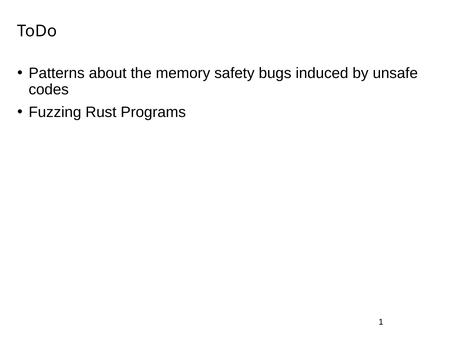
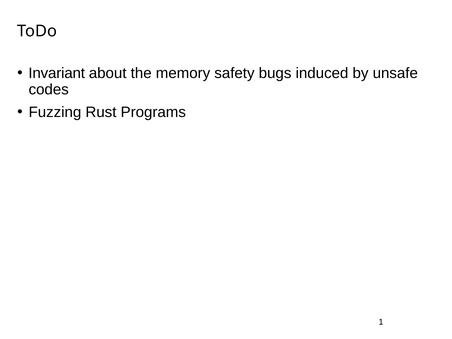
Patterns: Patterns -> Invariant
